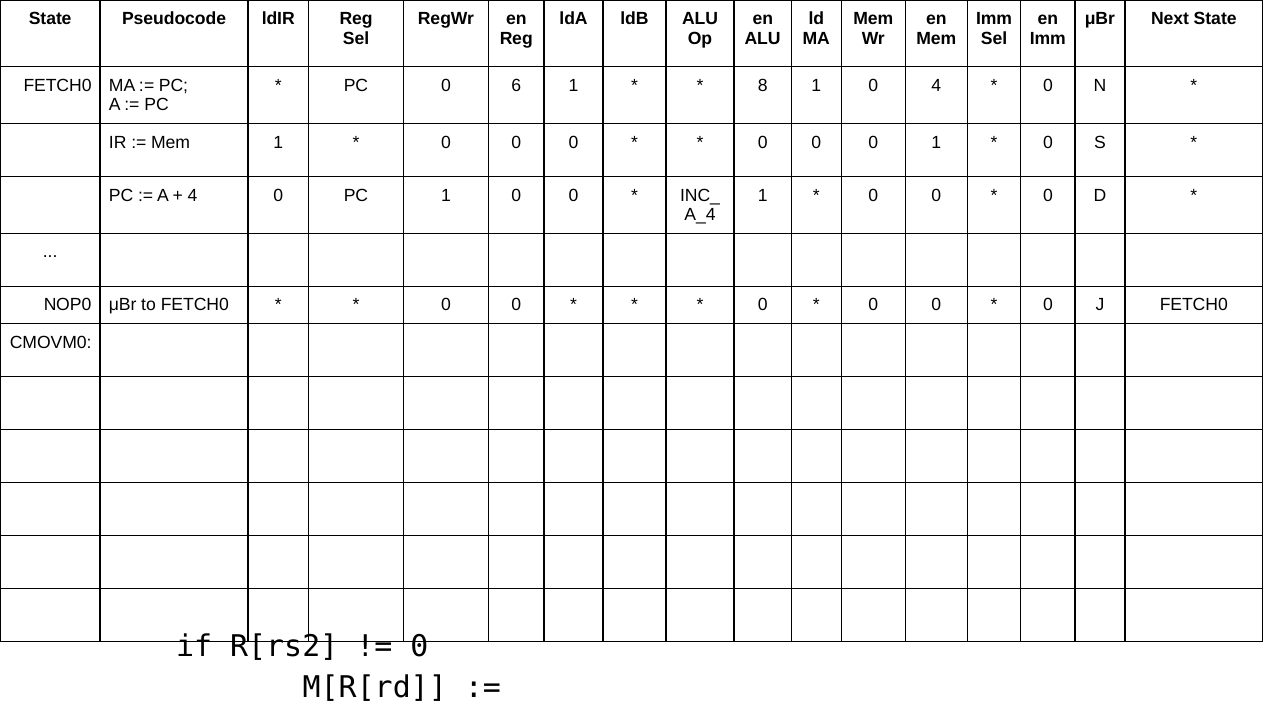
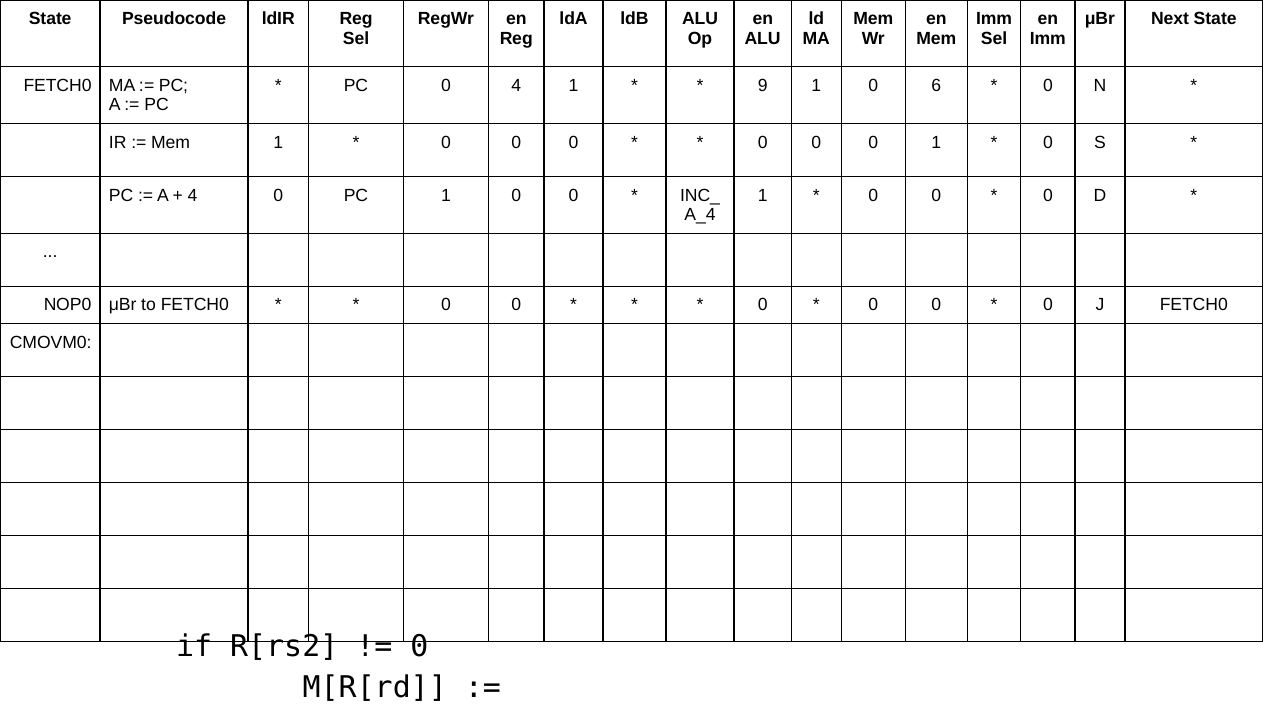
0 6: 6 -> 4
8: 8 -> 9
0 4: 4 -> 6
